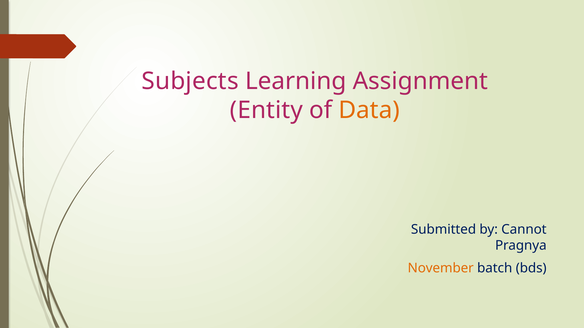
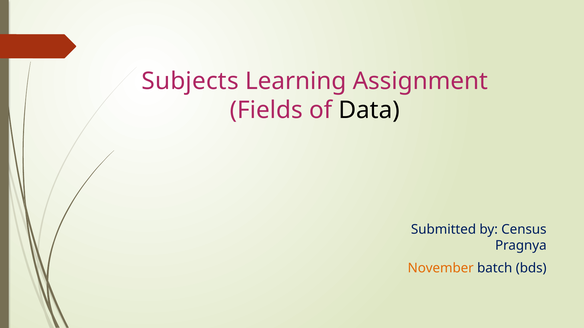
Entity: Entity -> Fields
Data colour: orange -> black
Cannot: Cannot -> Census
